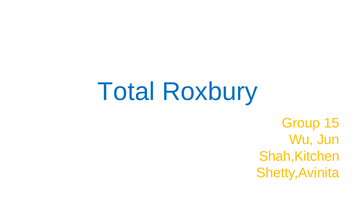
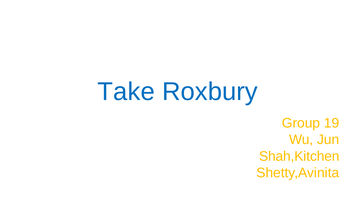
Total: Total -> Take
15: 15 -> 19
